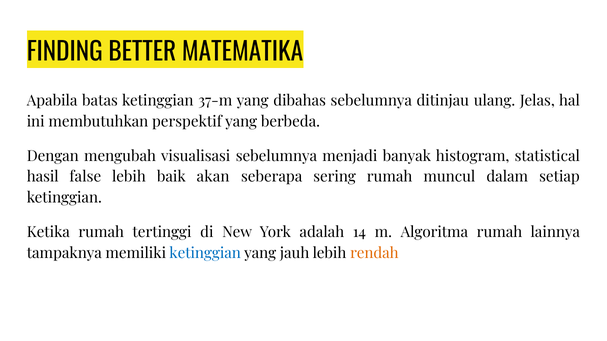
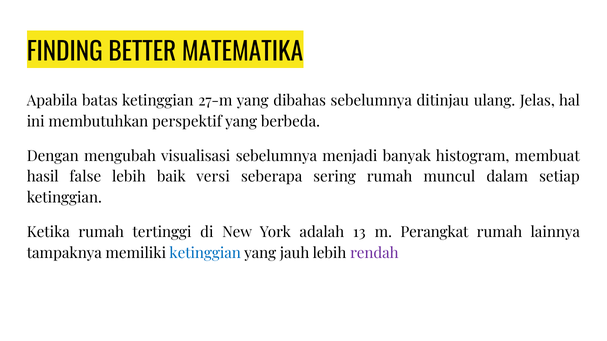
37-m: 37-m -> 27-m
statistical: statistical -> membuat
akan: akan -> versi
14: 14 -> 13
Algoritma: Algoritma -> Perangkat
rendah colour: orange -> purple
